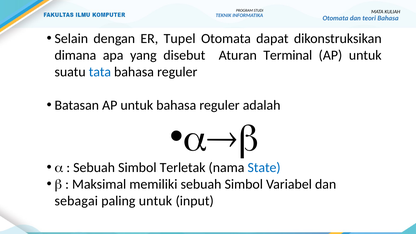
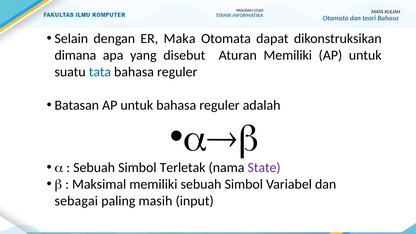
Tupel: Tupel -> Maka
Aturan Terminal: Terminal -> Memiliki
State colour: blue -> purple
paling untuk: untuk -> masih
